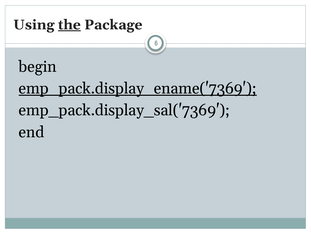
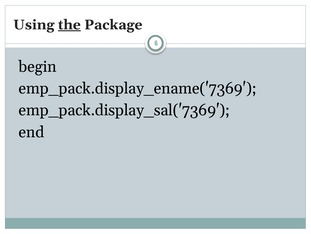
emp_pack.display_ename('7369 underline: present -> none
